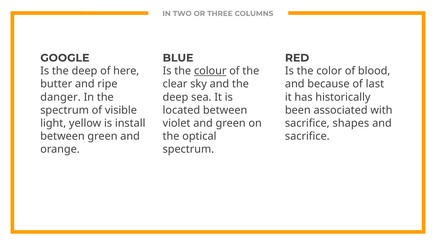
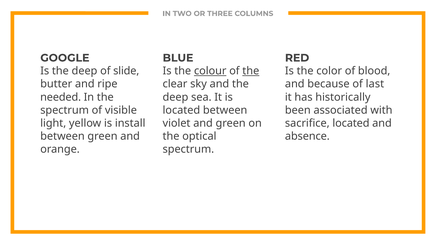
here: here -> slide
the at (251, 71) underline: none -> present
danger: danger -> needed
sacrifice shapes: shapes -> located
sacrifice at (307, 136): sacrifice -> absence
